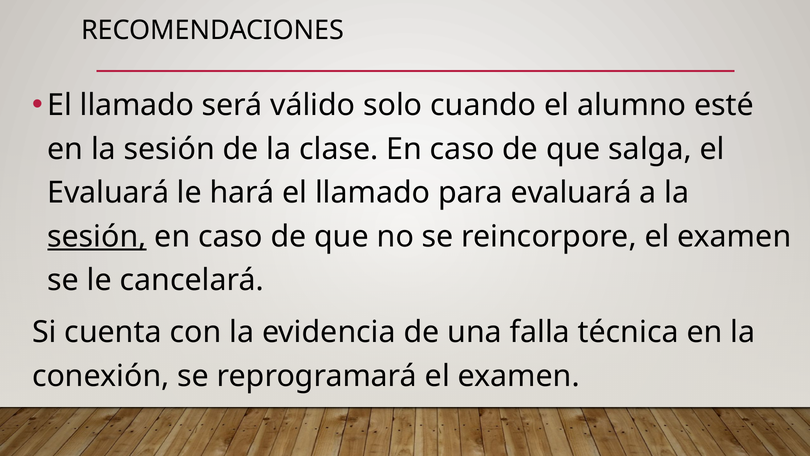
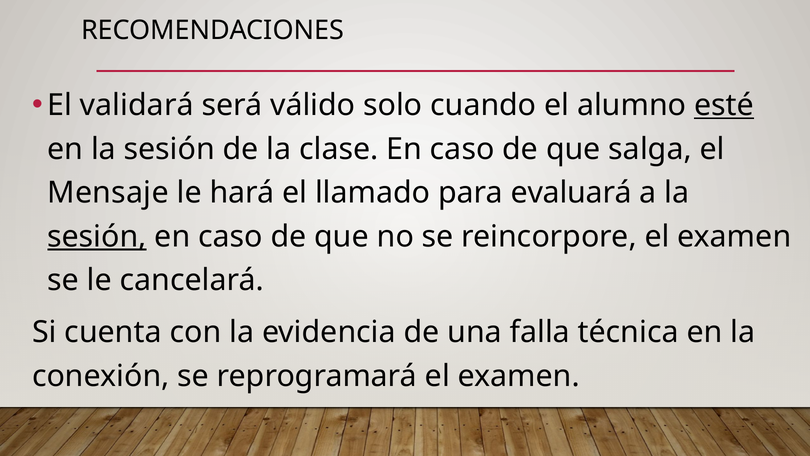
llamado at (137, 105): llamado -> validará
esté underline: none -> present
Evaluará at (108, 193): Evaluará -> Mensaje
